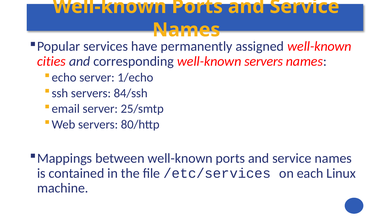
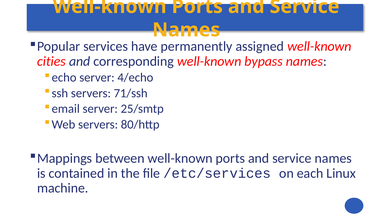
well-known servers: servers -> bypass
1/echo: 1/echo -> 4/echo
84/ssh: 84/ssh -> 71/ssh
